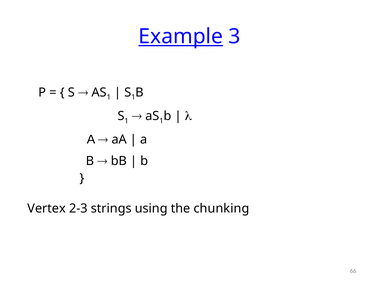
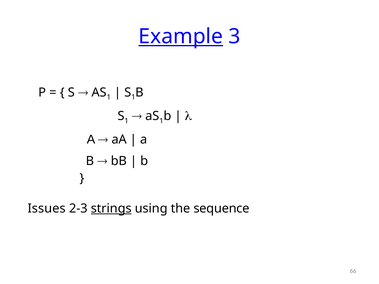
Vertex: Vertex -> Issues
strings underline: none -> present
chunking: chunking -> sequence
